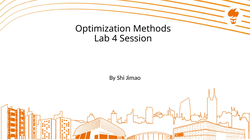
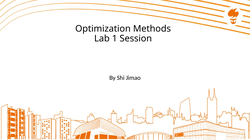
4: 4 -> 1
